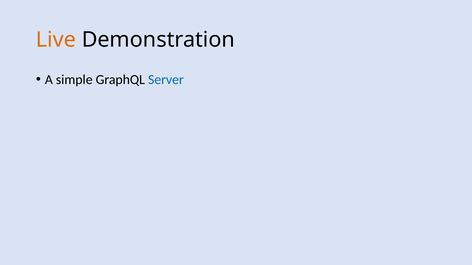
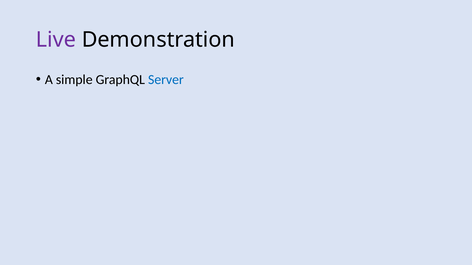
Live colour: orange -> purple
